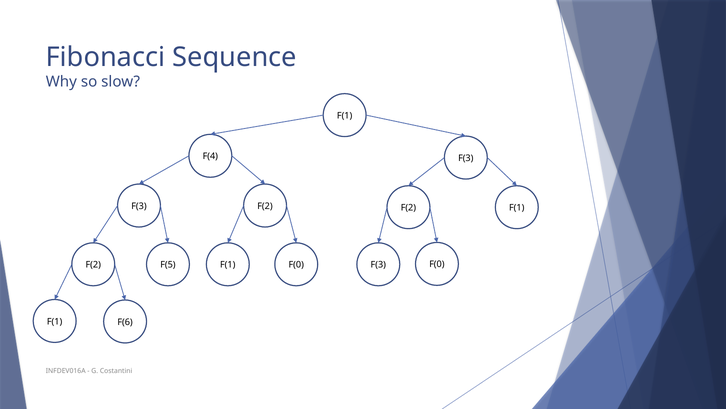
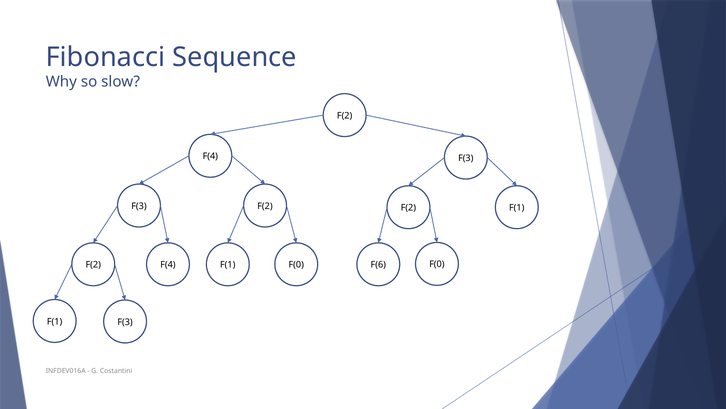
F(1 at (345, 116): F(1 -> F(2
F(5 at (168, 264): F(5 -> F(4
F(3 at (378, 264): F(3 -> F(6
F(1 F(6: F(6 -> F(3
